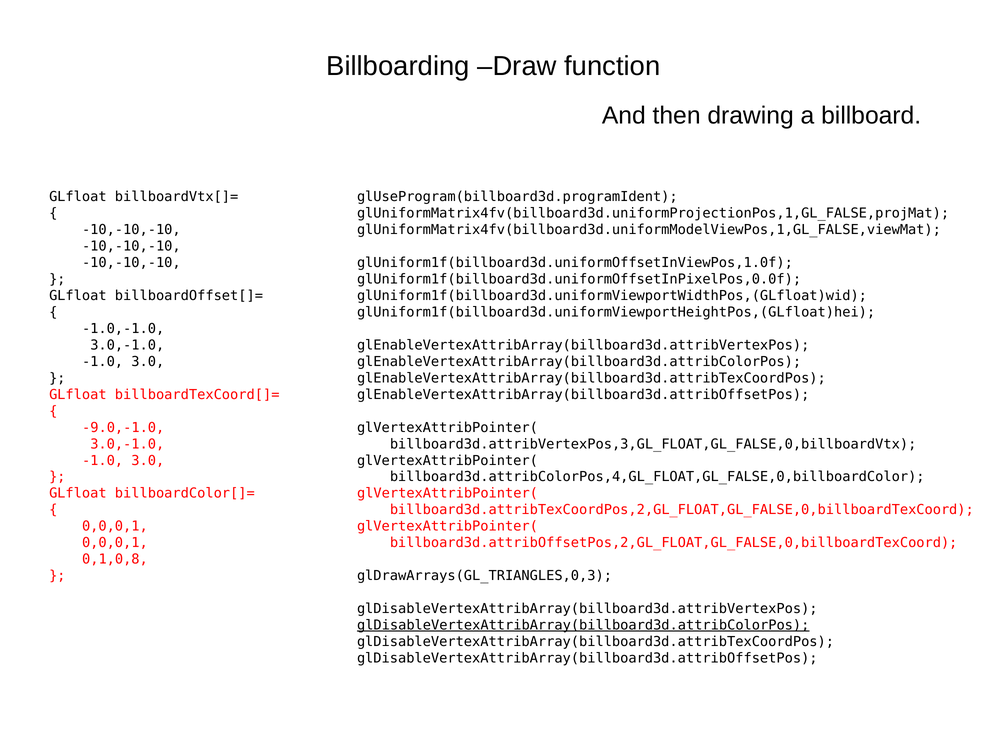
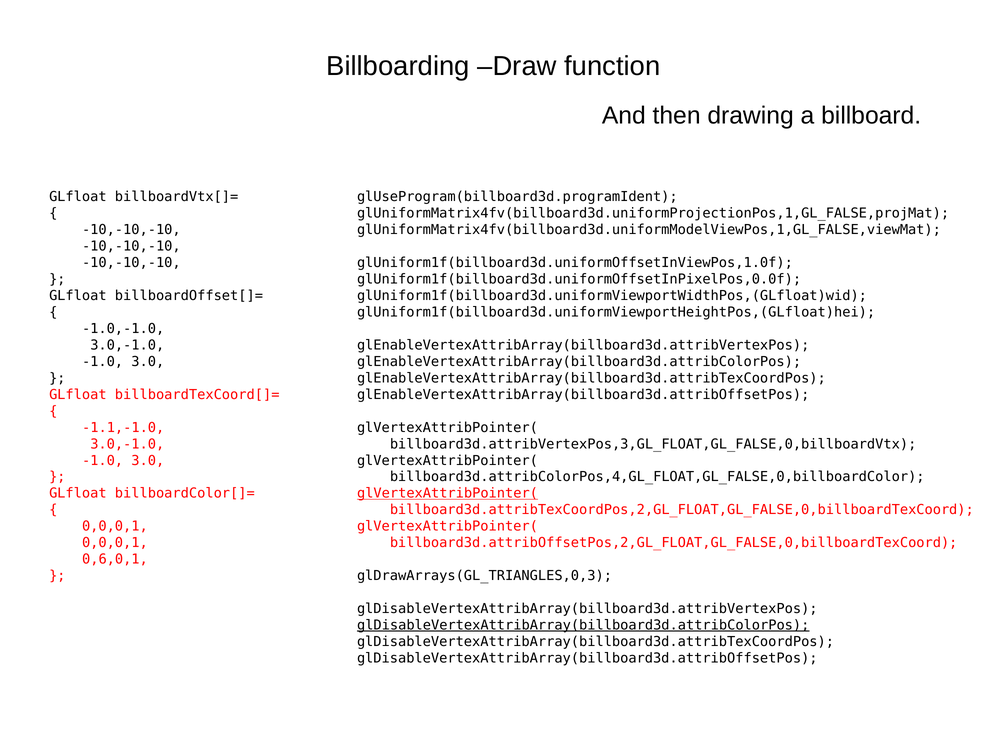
-9.0,-1.0: -9.0,-1.0 -> -1.1,-1.0
glVertexAttribPointer( at (448, 494) underline: none -> present
0,1,0,8: 0,1,0,8 -> 0,6,0,1
